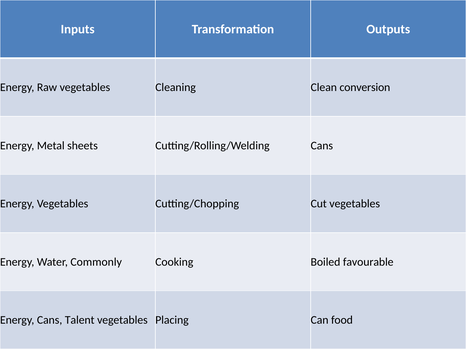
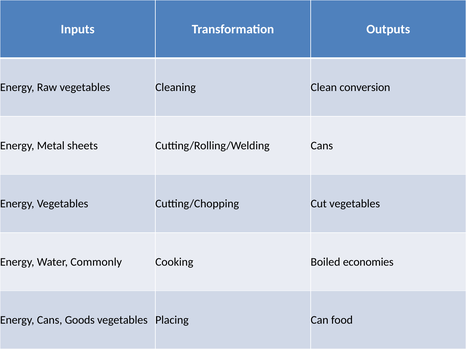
favourable: favourable -> economies
Talent: Talent -> Goods
